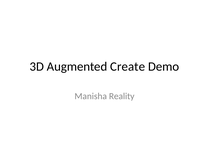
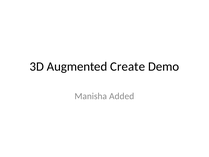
Reality: Reality -> Added
